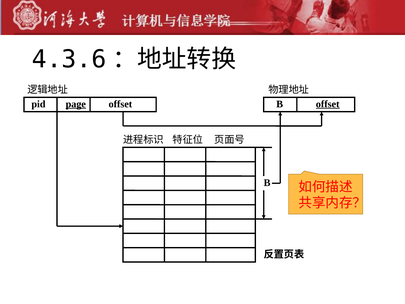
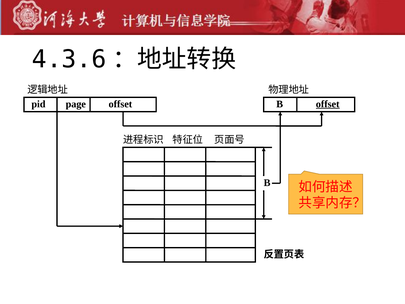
page underline: present -> none
